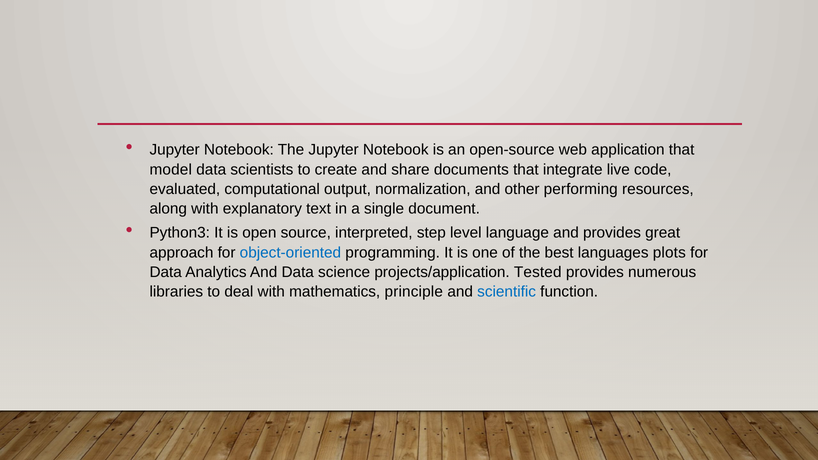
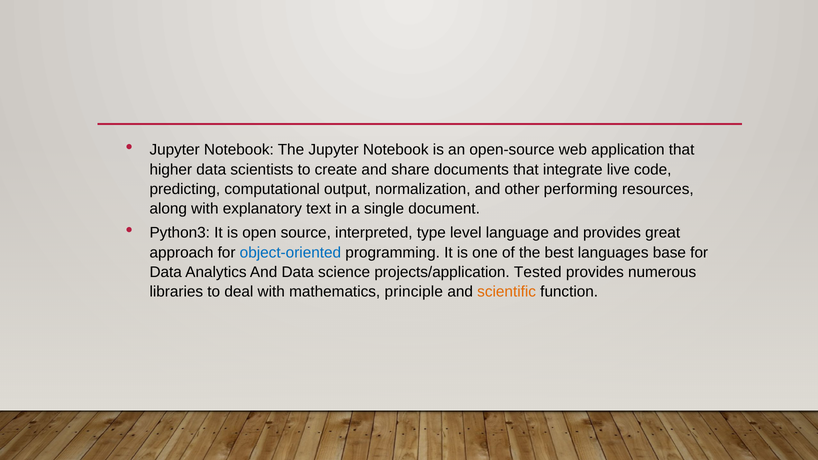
model: model -> higher
evaluated: evaluated -> predicting
step: step -> type
plots: plots -> base
scientific colour: blue -> orange
